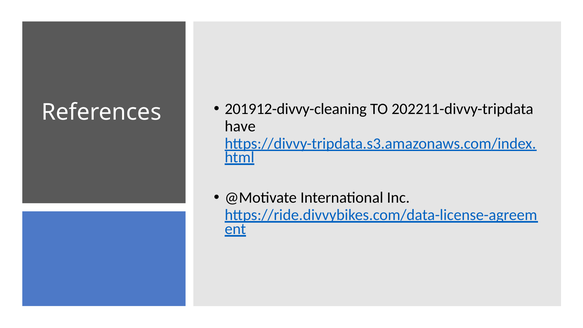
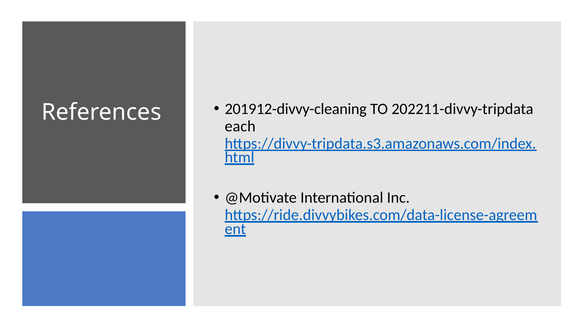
have: have -> each
